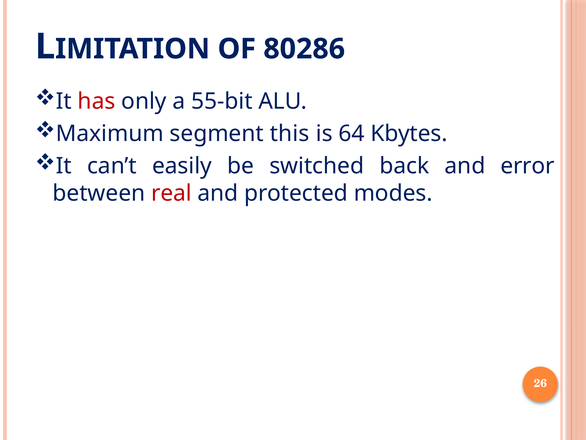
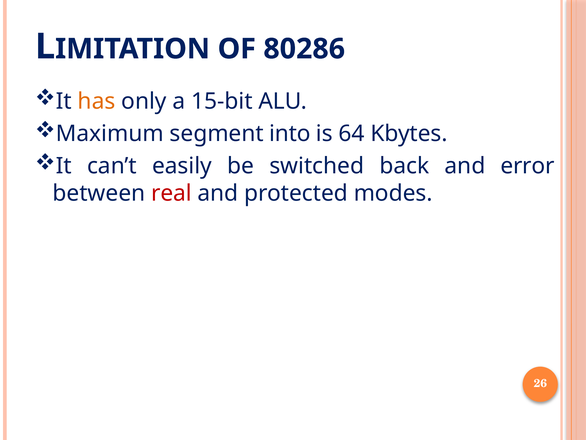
has colour: red -> orange
55-bit: 55-bit -> 15-bit
this: this -> into
